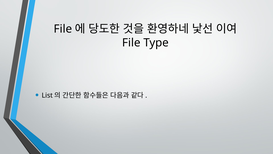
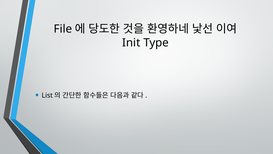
File at (131, 43): File -> Init
